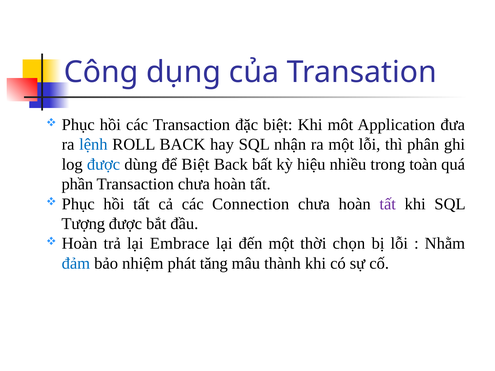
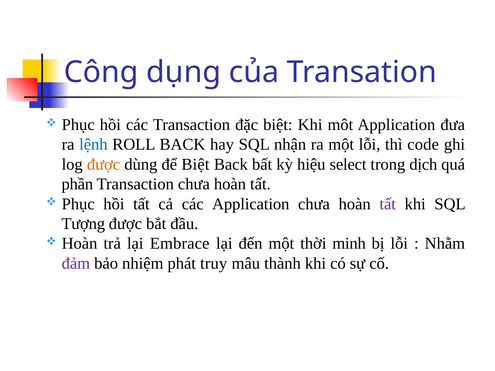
phân: phân -> code
được at (104, 164) colour: blue -> orange
nhiều: nhiều -> select
toàn: toàn -> dịch
các Connection: Connection -> Application
chọn: chọn -> minh
đảm colour: blue -> purple
tăng: tăng -> truy
